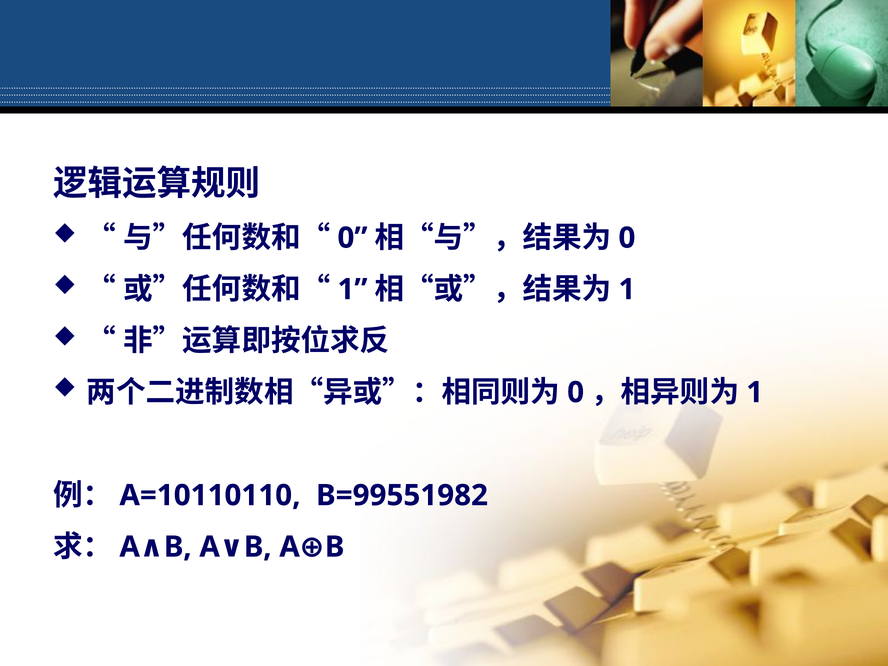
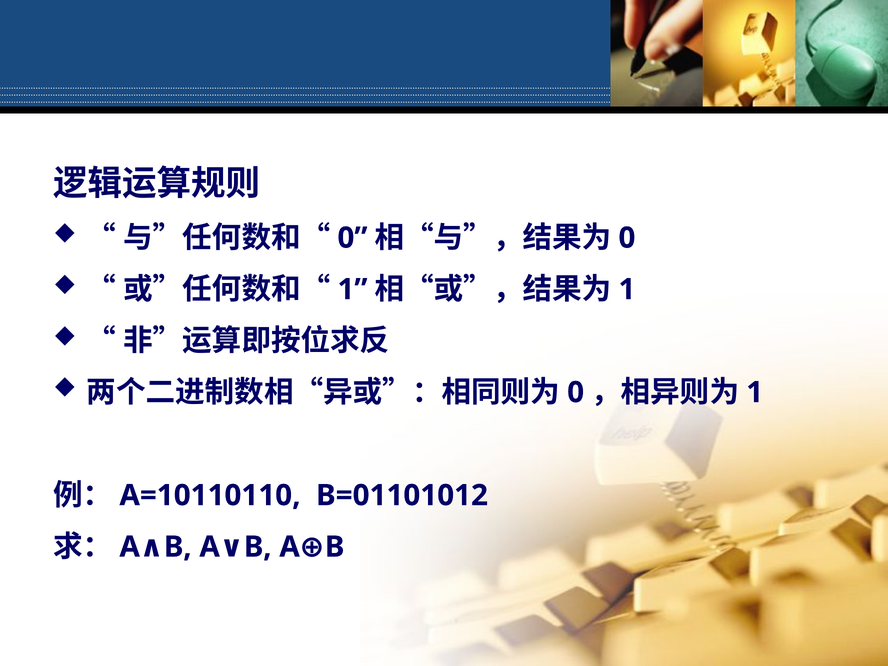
B=99551982: B=99551982 -> B=01101012
